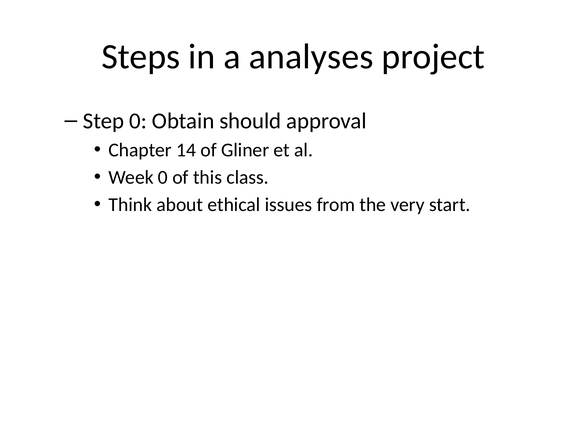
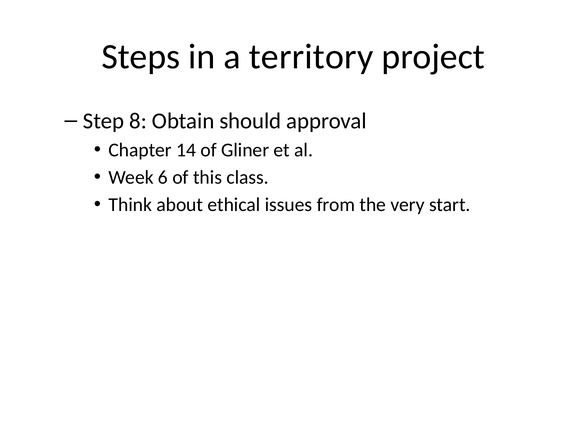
analyses: analyses -> territory
Step 0: 0 -> 8
Week 0: 0 -> 6
